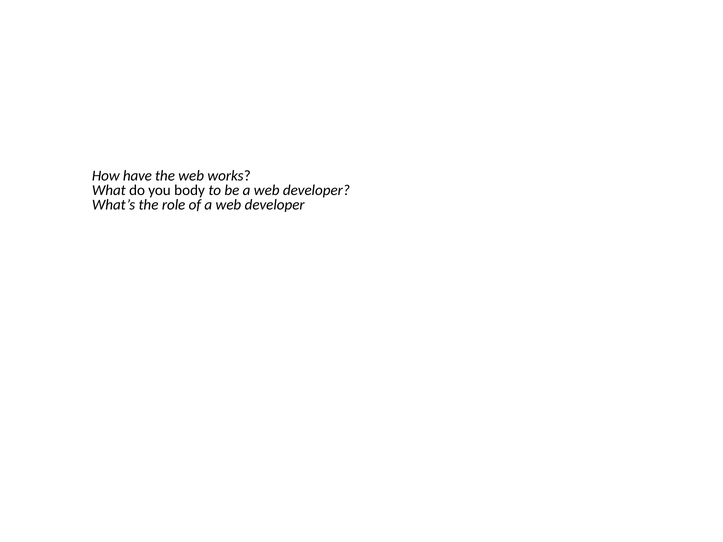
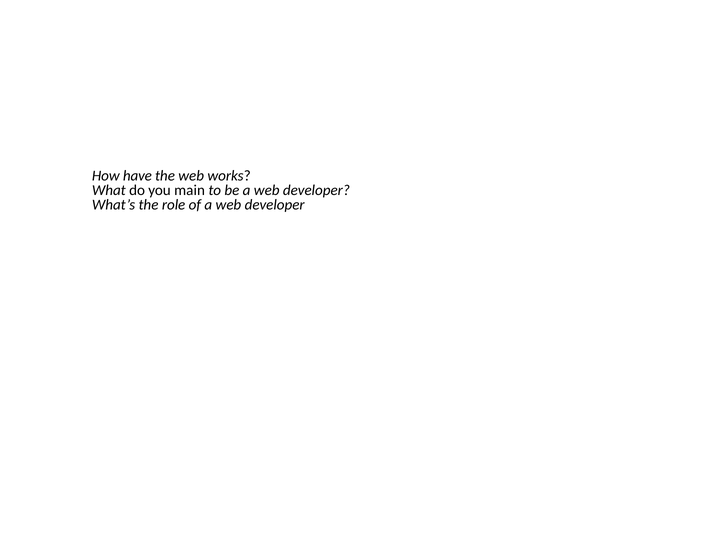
body: body -> main
